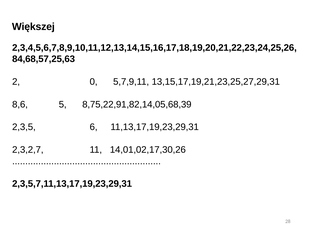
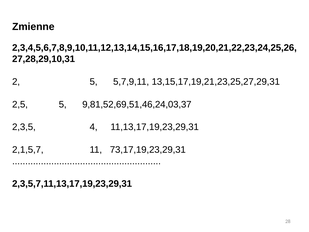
Większej: Większej -> Zmienne
84,68,57,25,63: 84,68,57,25,63 -> 27,28,29,10,31
2 0: 0 -> 5
8,6: 8,6 -> 2,5
8,75,22,91,82,14,05,68,39: 8,75,22,91,82,14,05,68,39 -> 9,81,52,69,51,46,24,03,37
6: 6 -> 4
2,3,2,7: 2,3,2,7 -> 2,1,5,7
14,01,02,17,30,26: 14,01,02,17,30,26 -> 73,17,19,23,29,31
